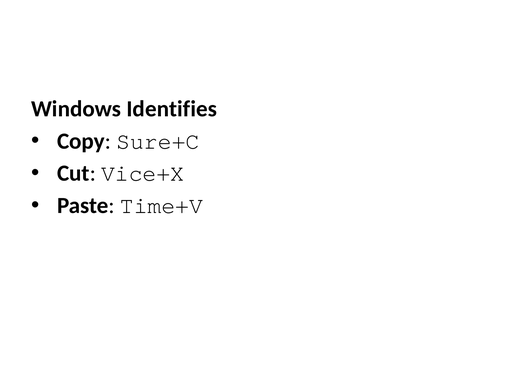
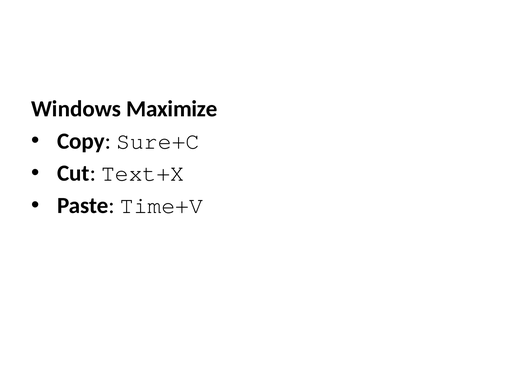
Identifies: Identifies -> Maximize
Vice+X: Vice+X -> Text+X
